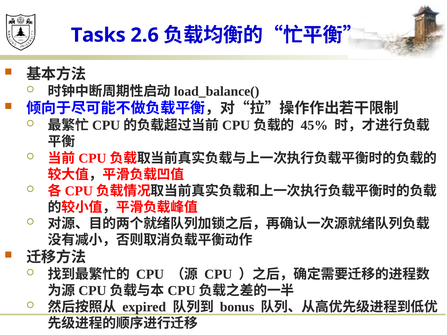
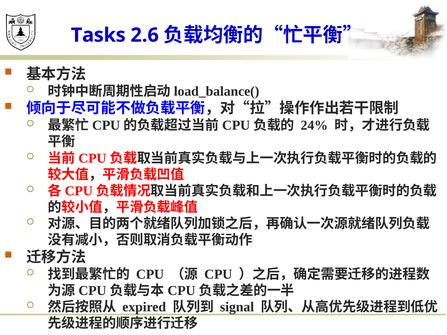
45%: 45% -> 24%
bonus: bonus -> signal
